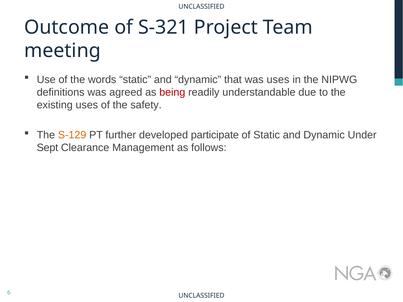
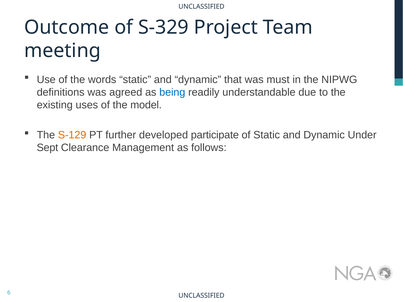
S-321: S-321 -> S-329
was uses: uses -> must
being colour: red -> blue
safety: safety -> model
